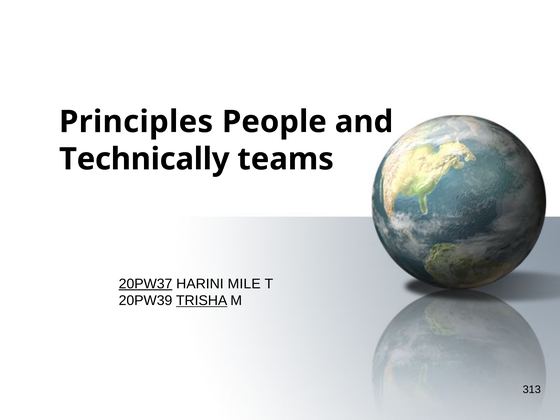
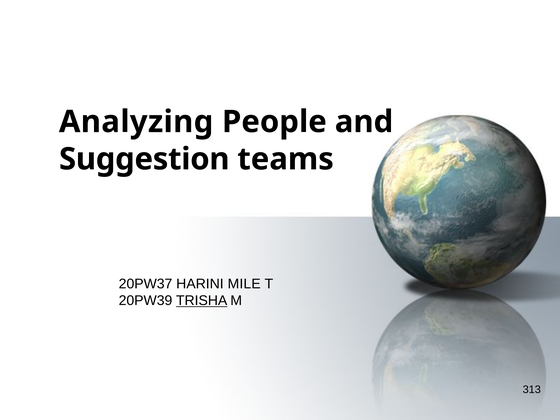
Principles: Principles -> Analyzing
Technically: Technically -> Suggestion
20PW37 underline: present -> none
